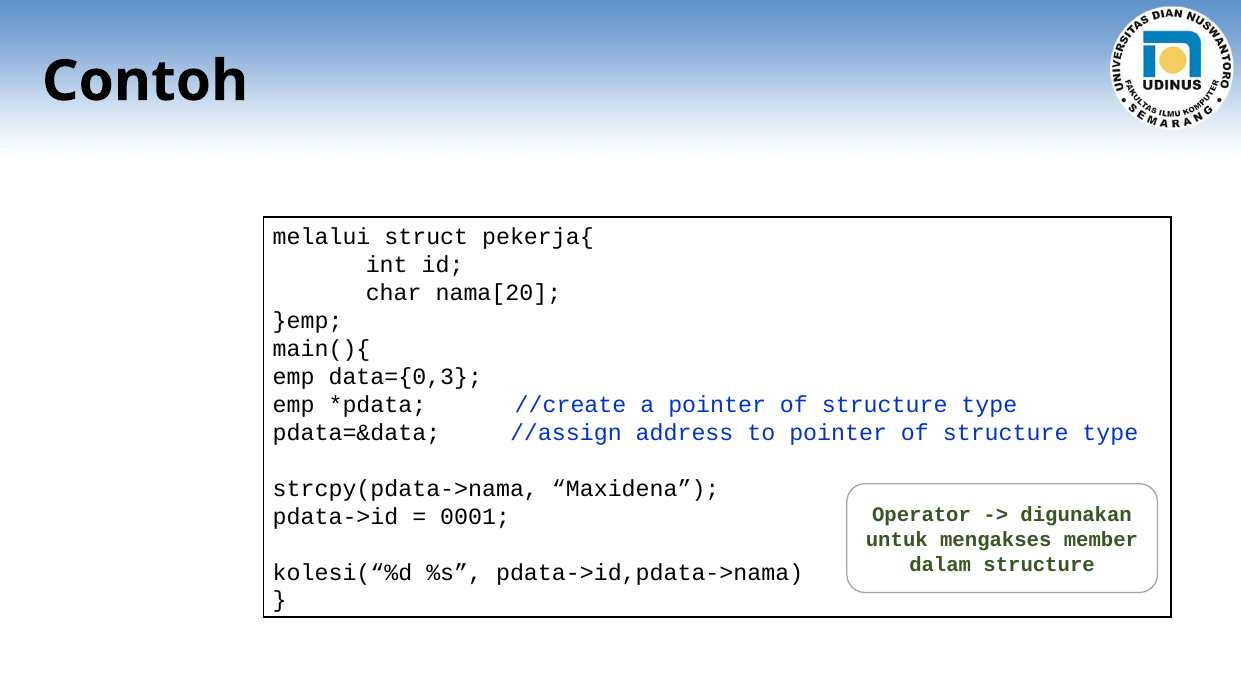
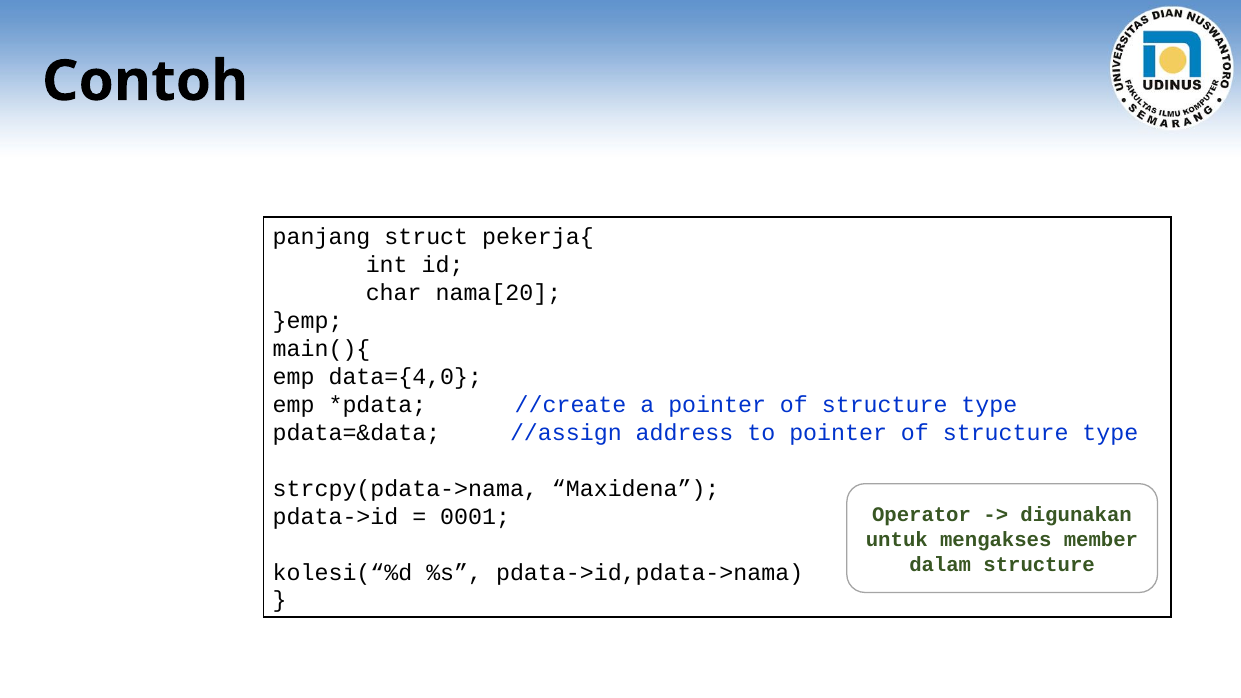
melalui: melalui -> panjang
data={0,3: data={0,3 -> data={4,0
